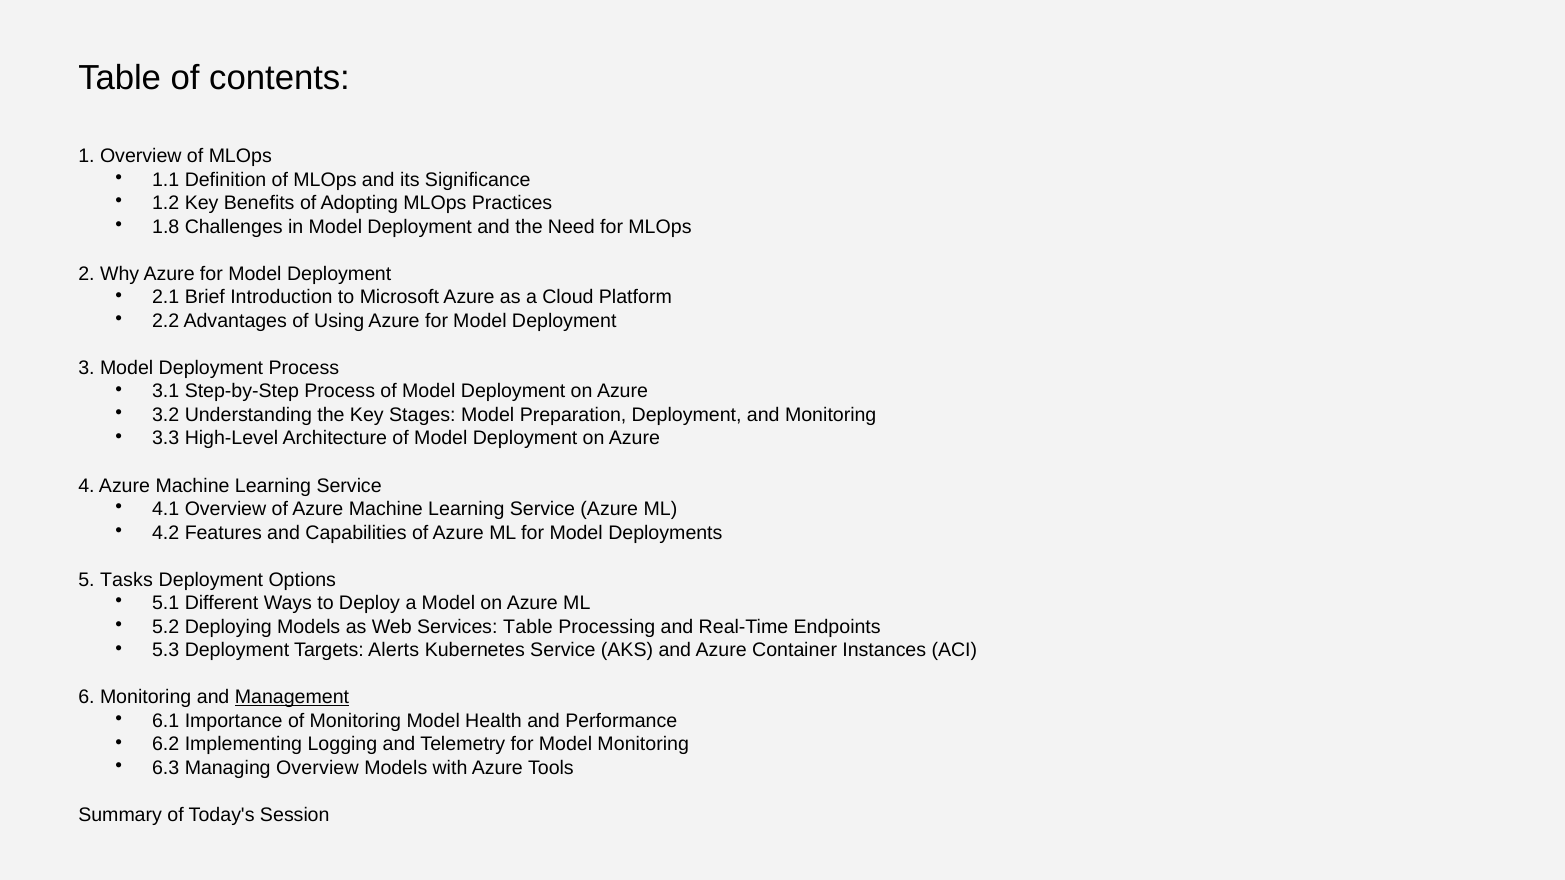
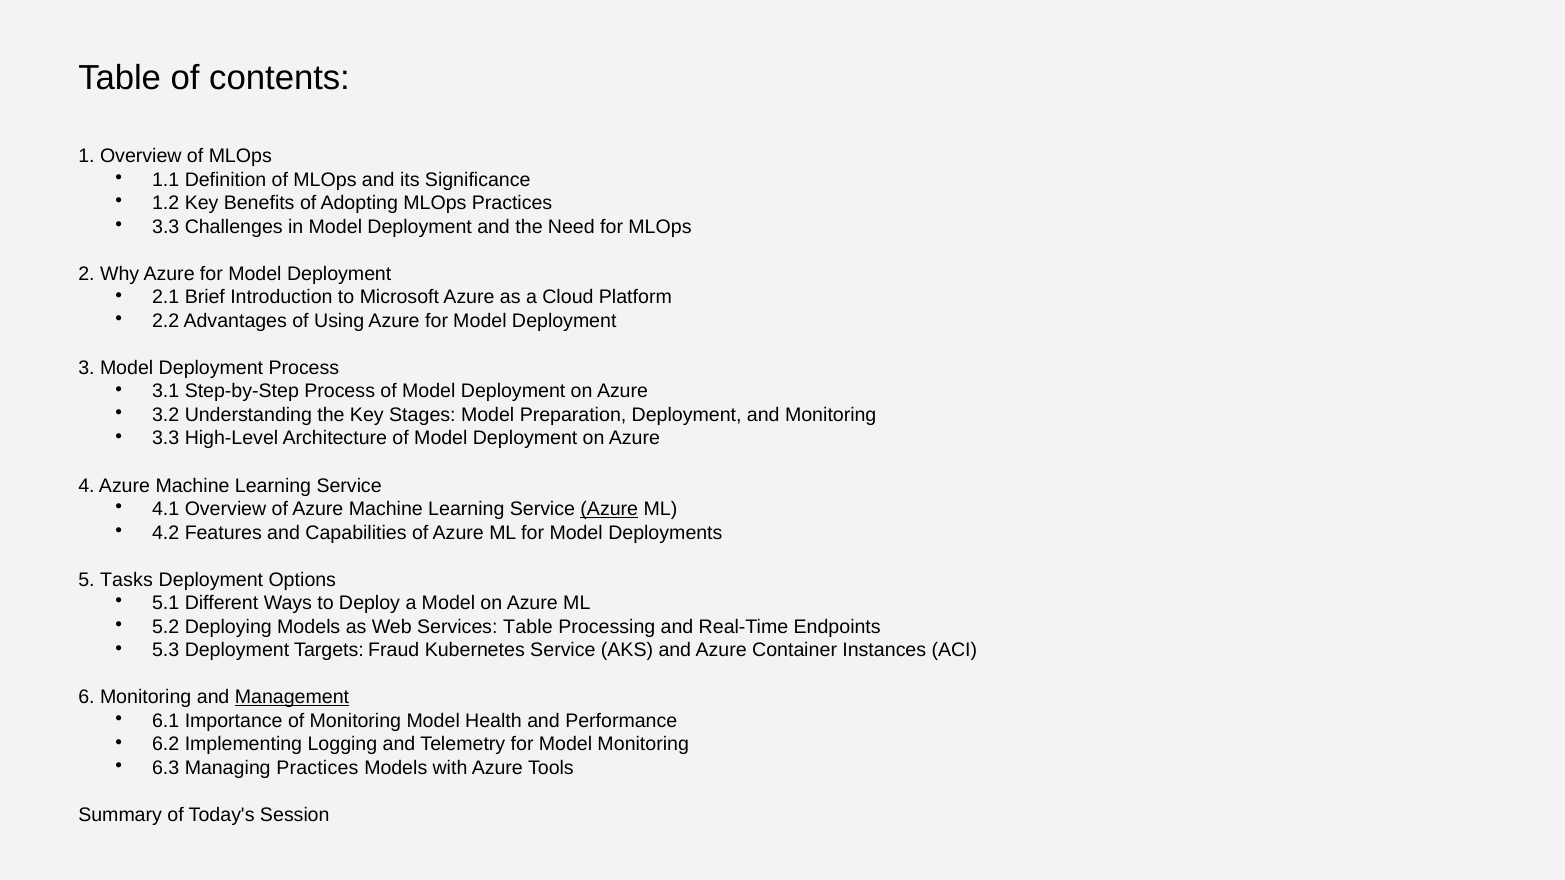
1.8 at (166, 227): 1.8 -> 3.3
Azure at (609, 509) underline: none -> present
Alerts: Alerts -> Fraud
Managing Overview: Overview -> Practices
